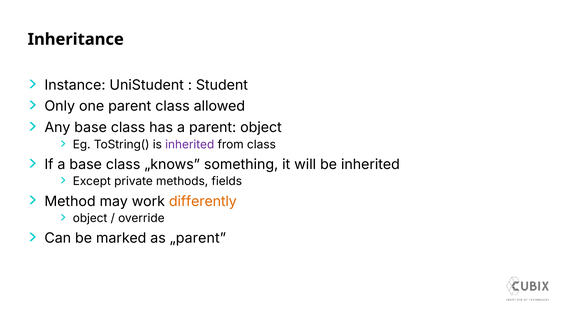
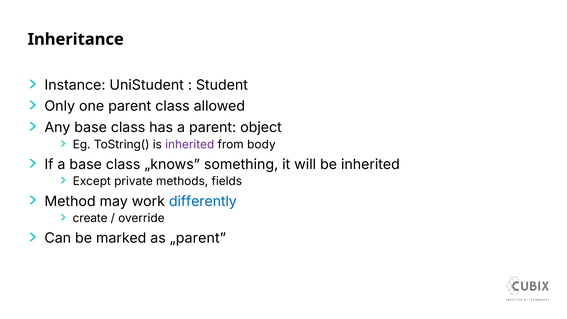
from class: class -> body
differently colour: orange -> blue
object at (90, 218): object -> create
